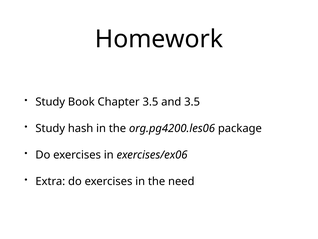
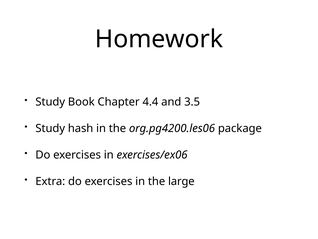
Chapter 3.5: 3.5 -> 4.4
need: need -> large
